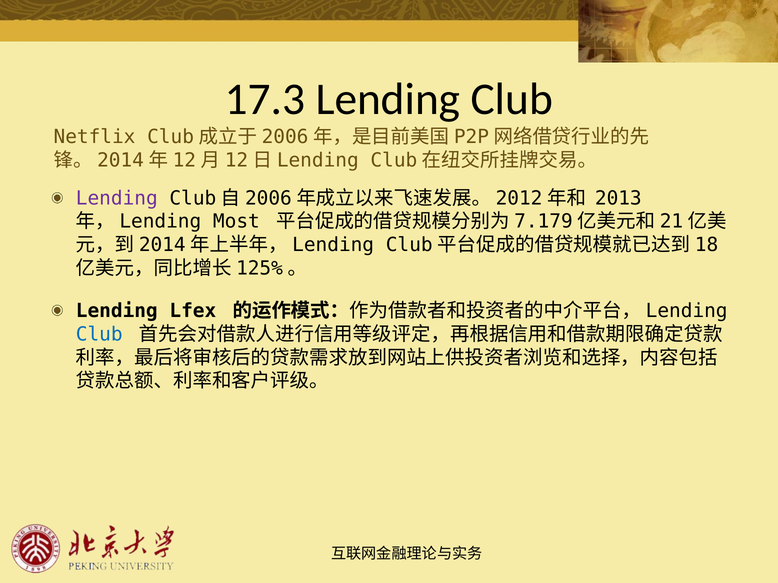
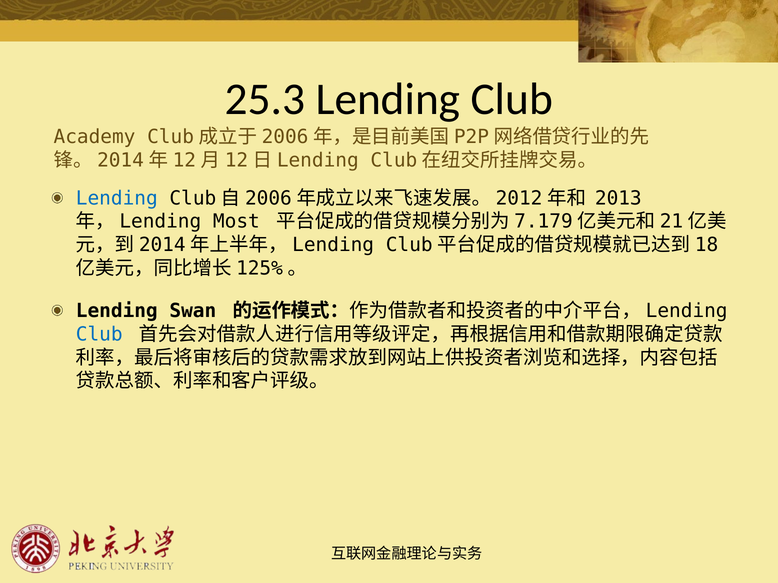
17.3: 17.3 -> 25.3
Netflix: Netflix -> Academy
Lending at (117, 198) colour: purple -> blue
Lfex: Lfex -> Swan
